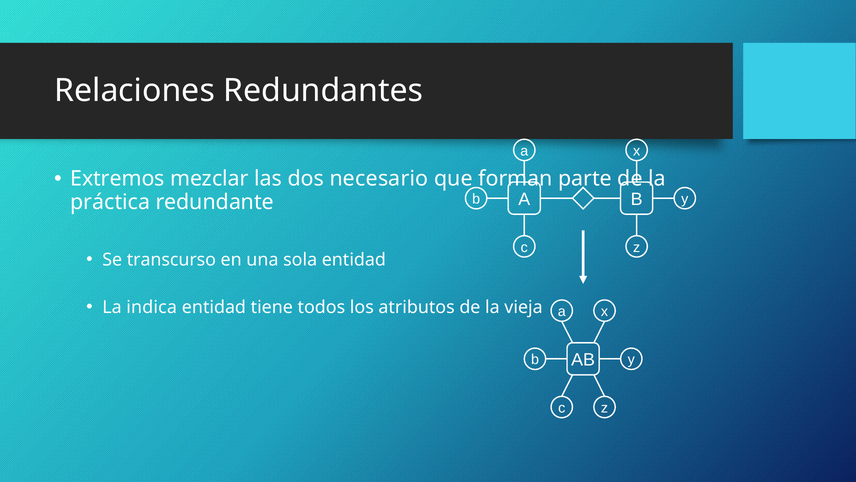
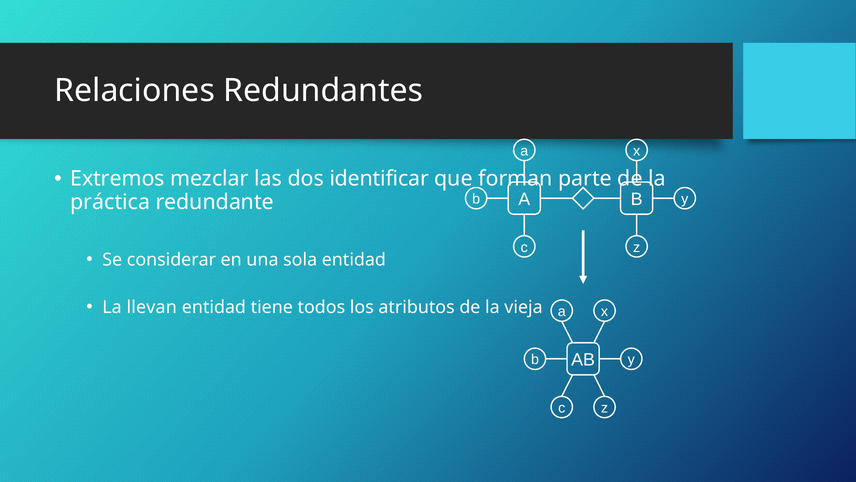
necesario: necesario -> identificar
transcurso: transcurso -> considerar
indica: indica -> llevan
